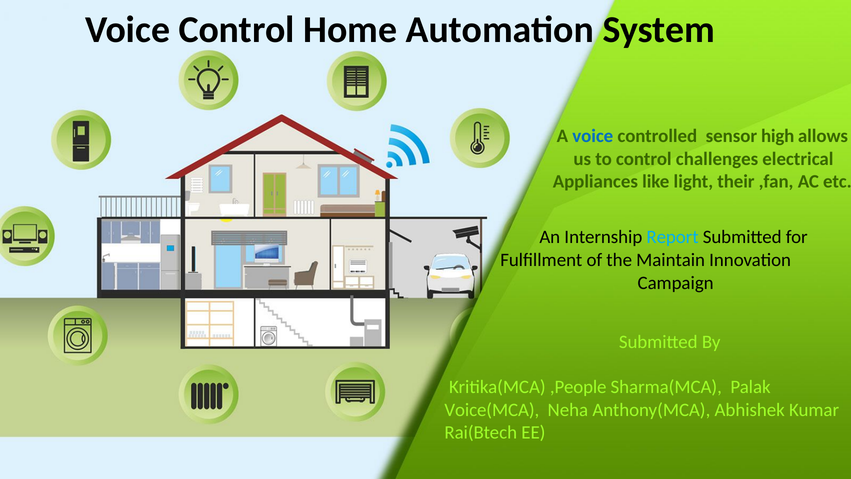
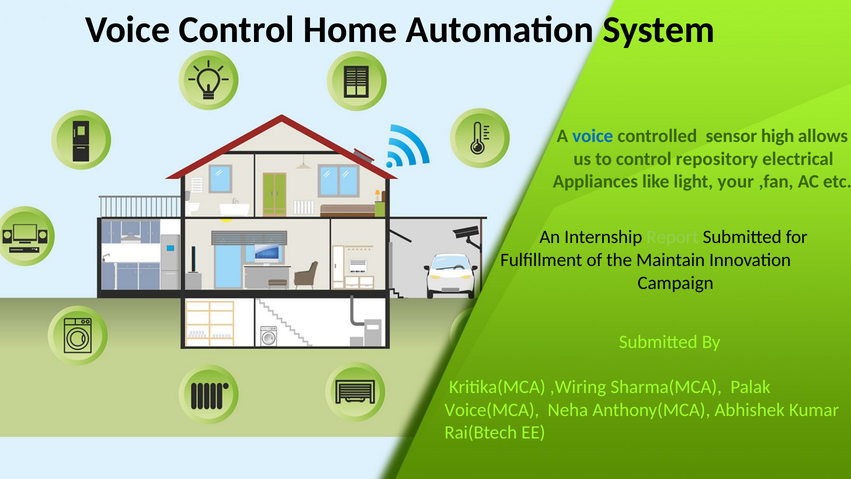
challenges: challenges -> repository
their: their -> your
Report colour: light blue -> light green
,People: ,People -> ,Wiring
